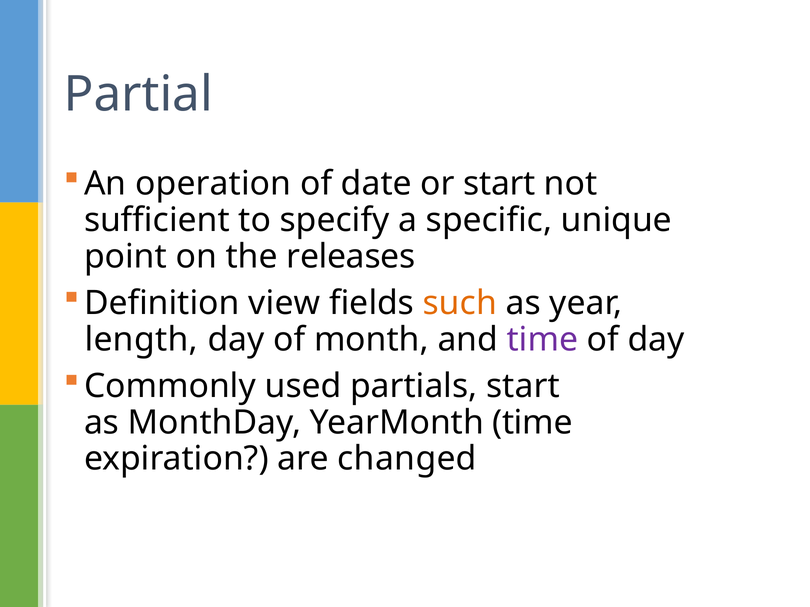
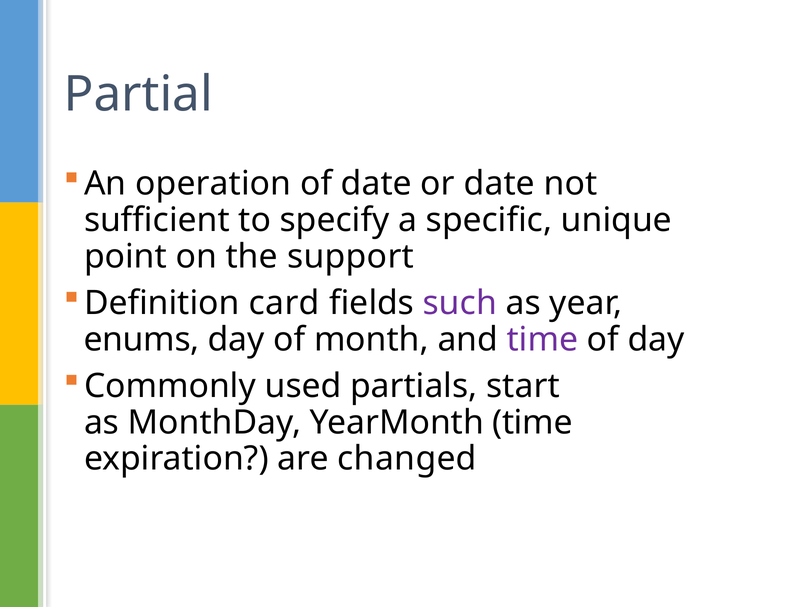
or start: start -> date
releases: releases -> support
view: view -> card
such colour: orange -> purple
length: length -> enums
